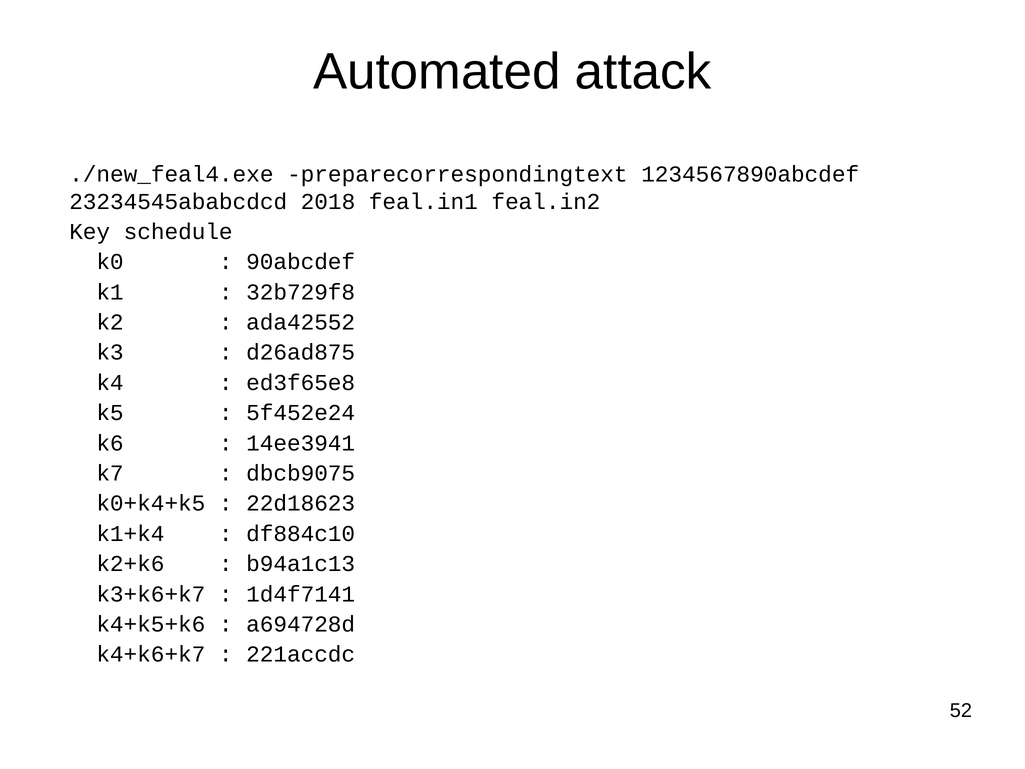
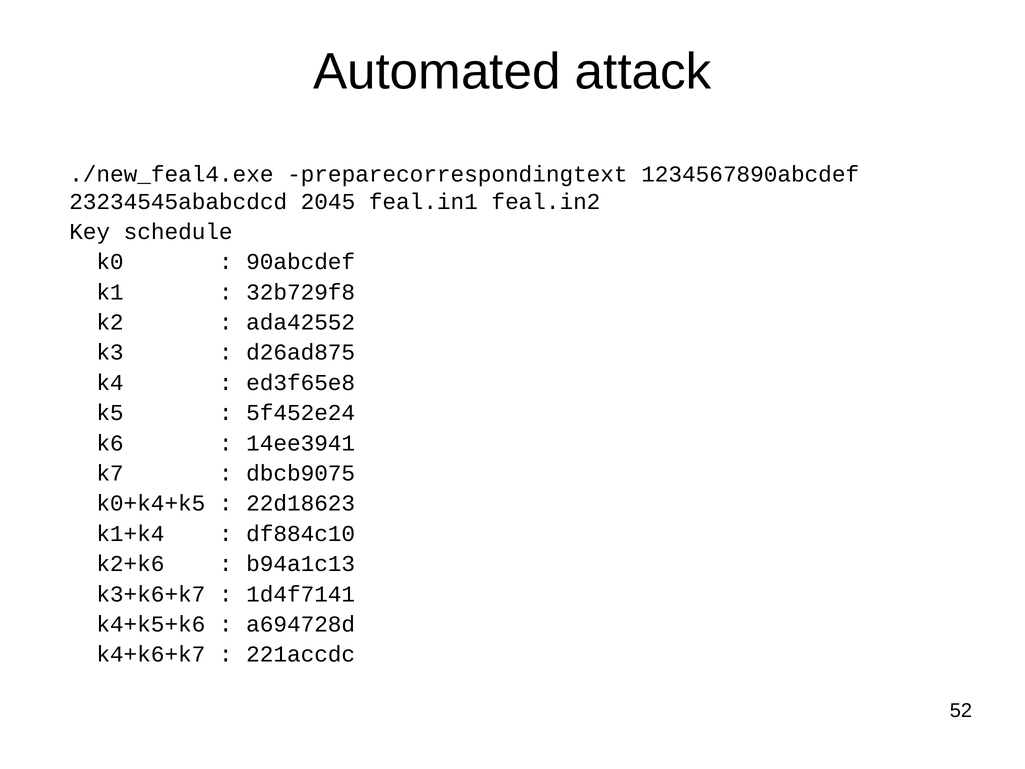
2018: 2018 -> 2045
